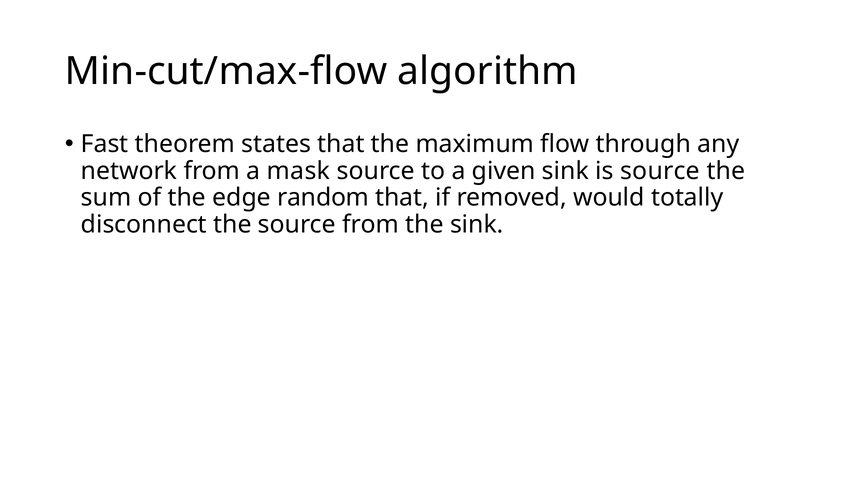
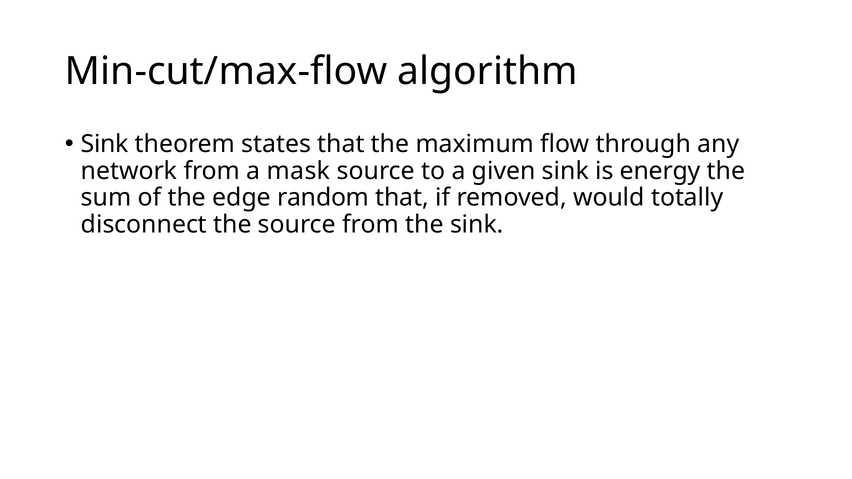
Fast at (105, 144): Fast -> Sink
is source: source -> energy
